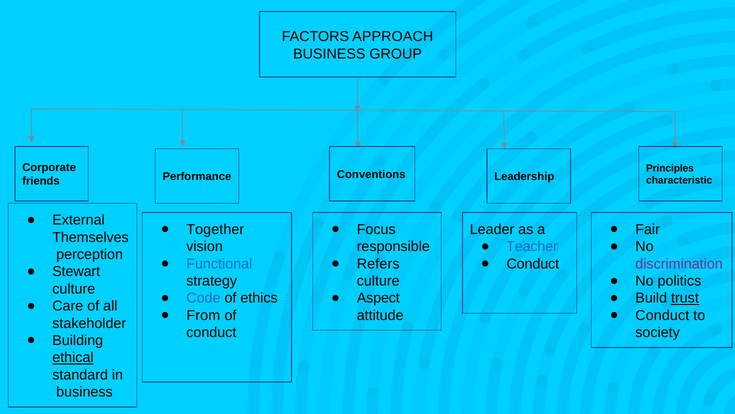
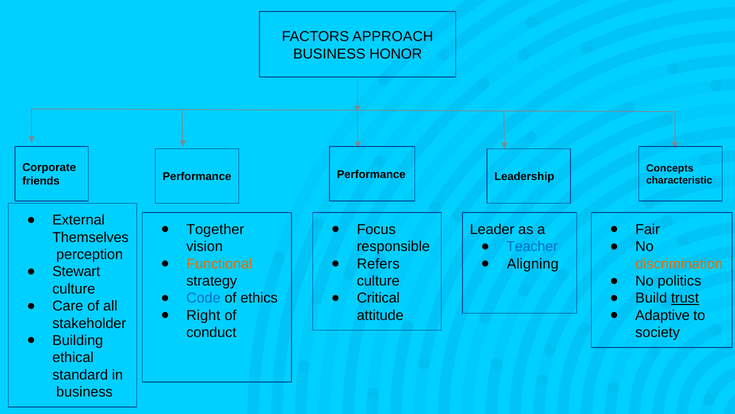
GROUP: GROUP -> HONOR
Principles: Principles -> Concepts
Performance Conventions: Conventions -> Performance
Functional colour: blue -> orange
Conduct at (533, 264): Conduct -> Aligning
discrimination colour: purple -> orange
Aspect: Aspect -> Critical
From: From -> Right
Conduct at (662, 315): Conduct -> Adaptive
ethical underline: present -> none
